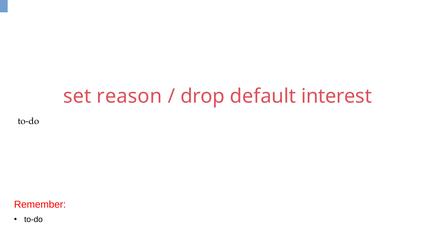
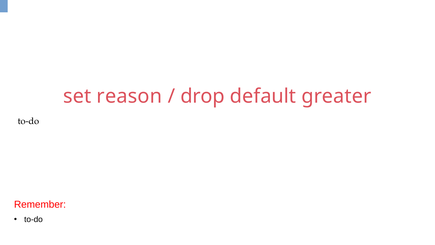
interest: interest -> greater
